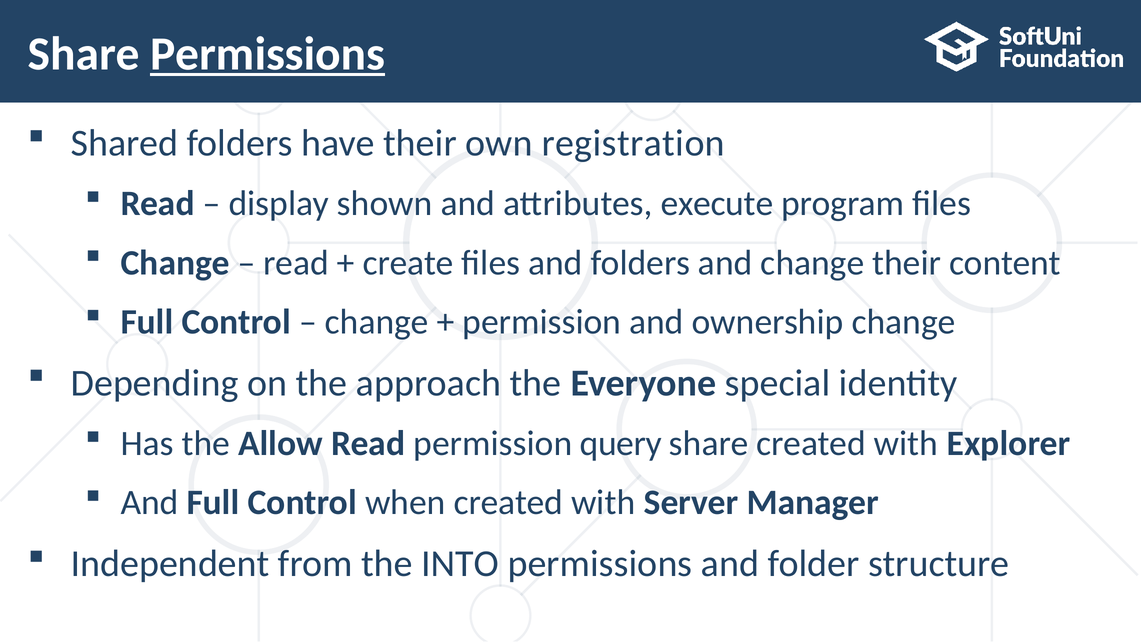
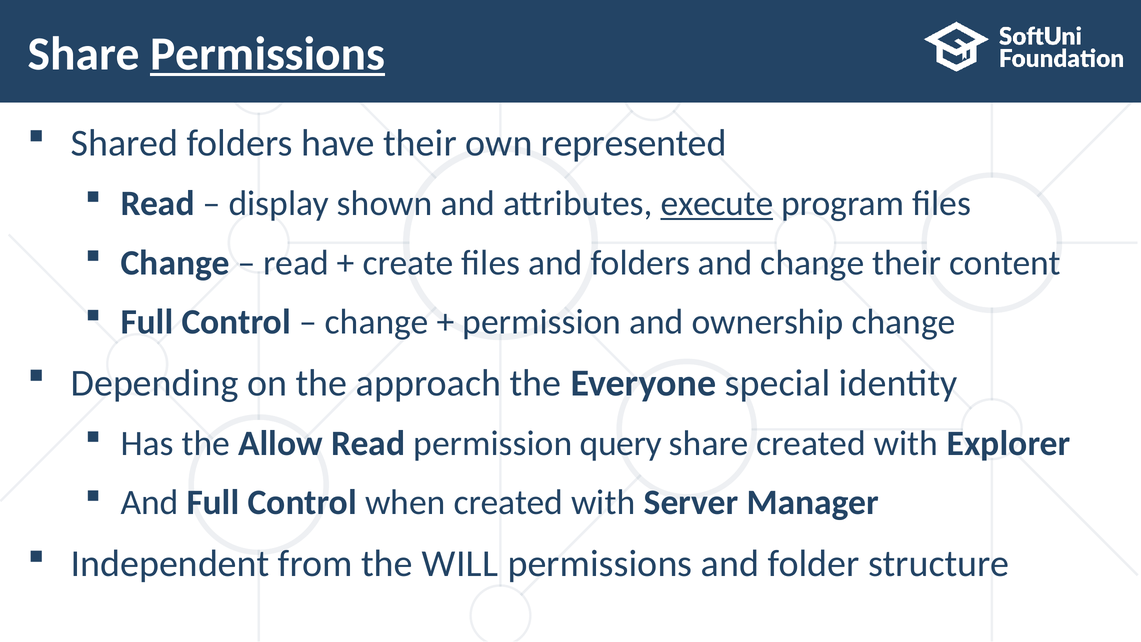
registration: registration -> represented
execute underline: none -> present
INTO: INTO -> WILL
